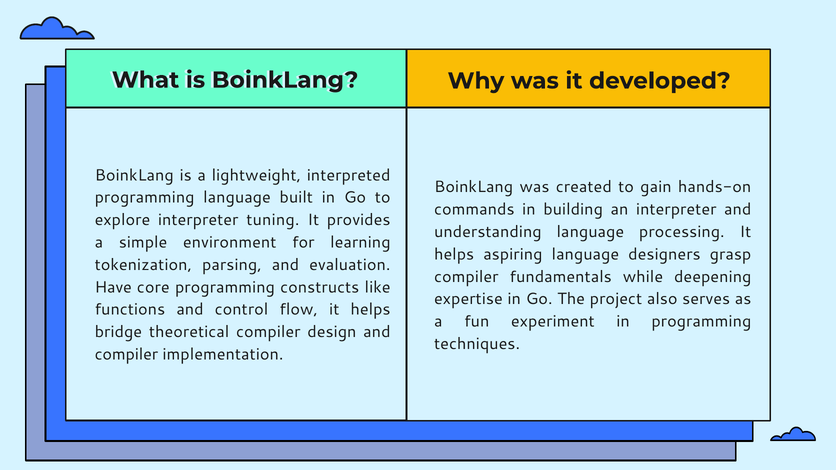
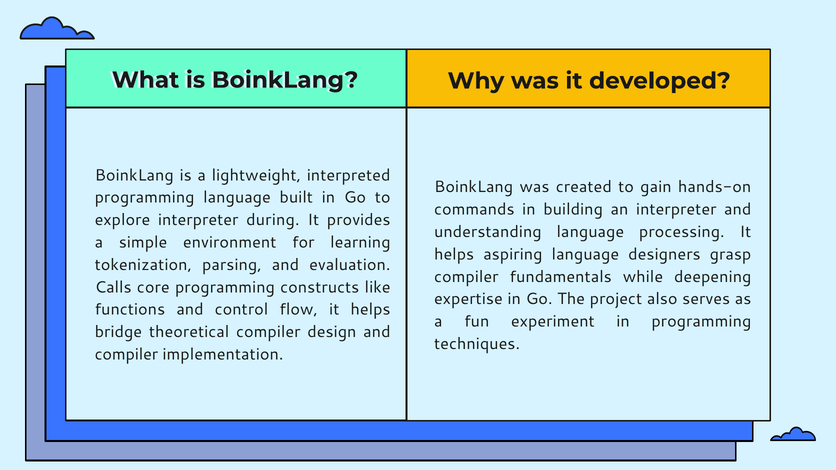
tuning: tuning -> during
Have: Have -> Calls
